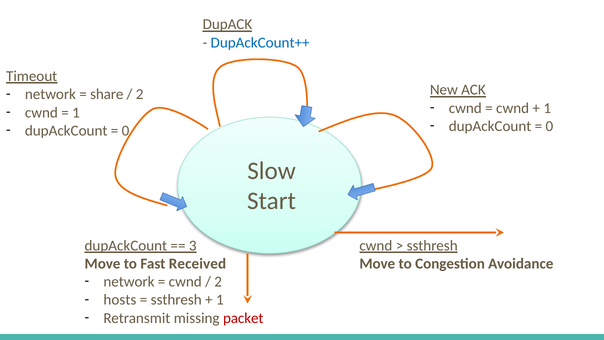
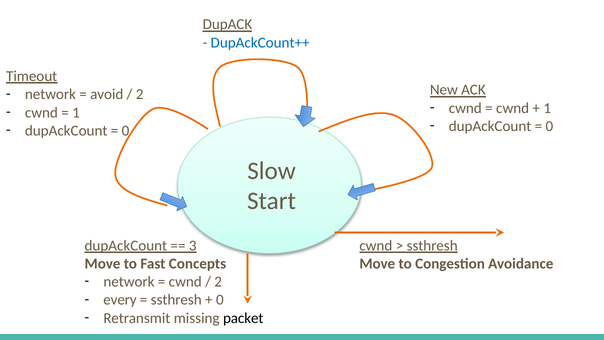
share: share -> avoid
Received: Received -> Concepts
hosts: hosts -> every
1 at (220, 300): 1 -> 0
packet colour: red -> black
